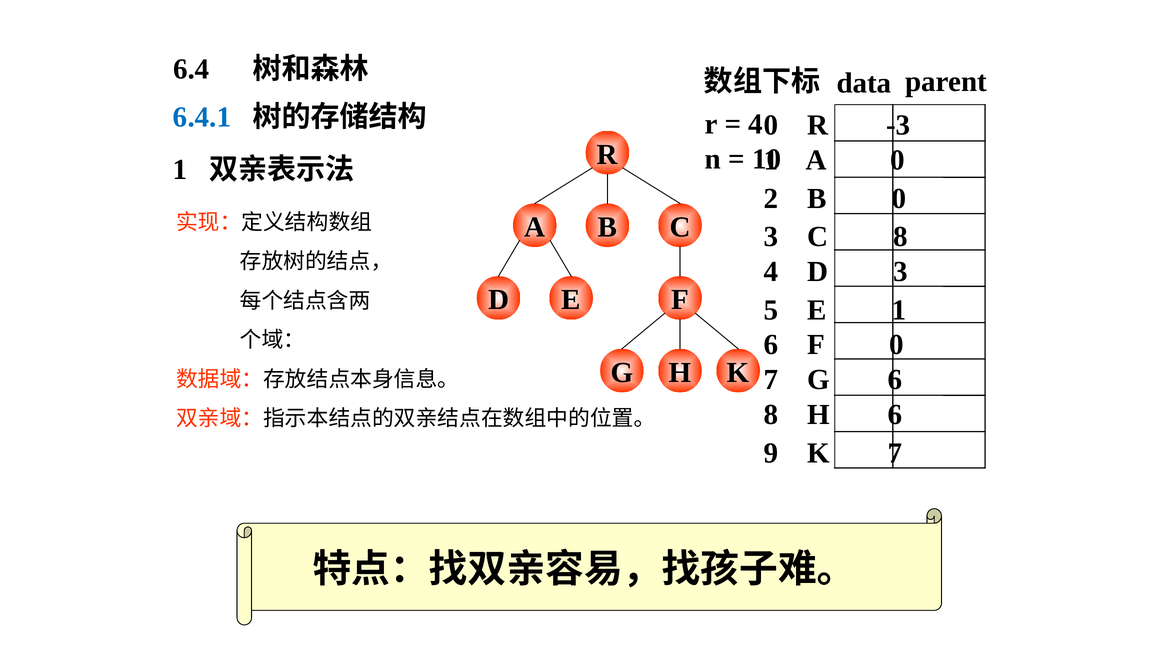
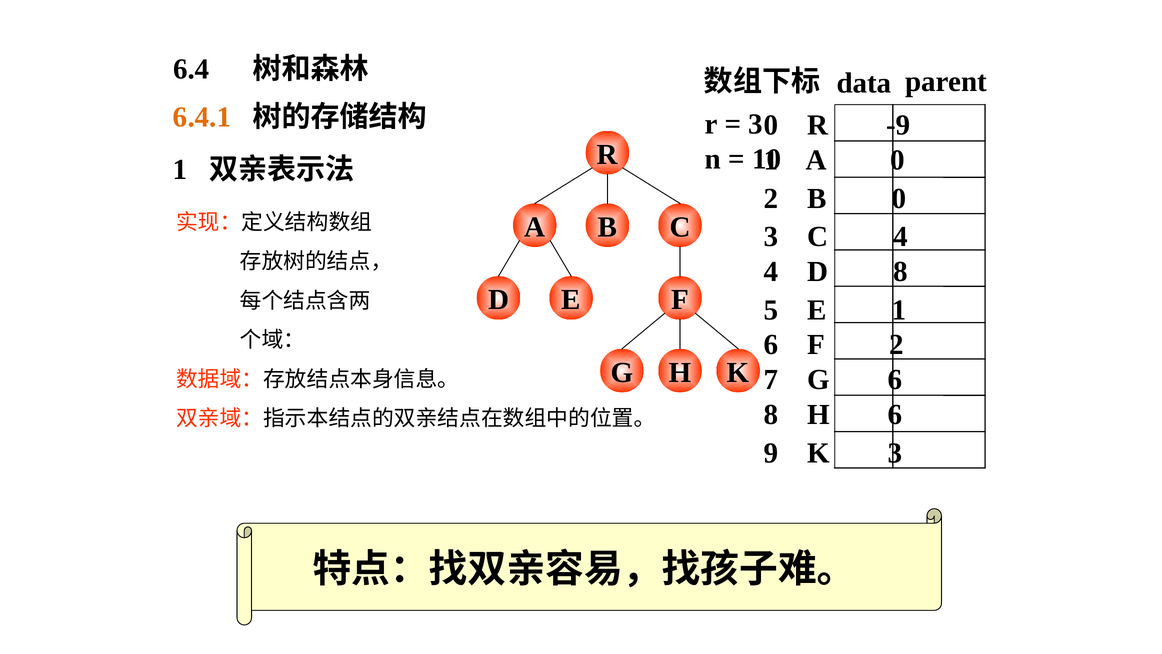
6.4.1 colour: blue -> orange
4 at (756, 124): 4 -> 3
-3: -3 -> -9
C 8: 8 -> 4
D 3: 3 -> 8
F 0: 0 -> 2
K 7: 7 -> 3
